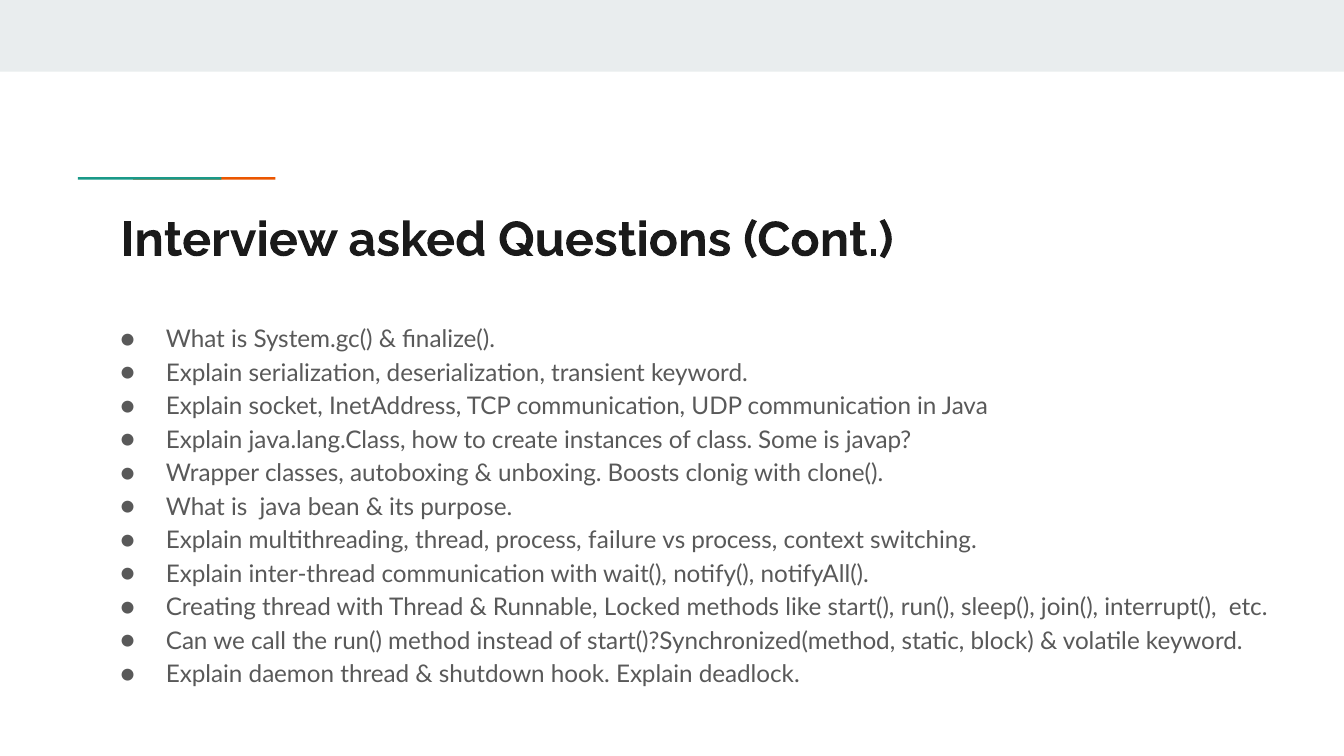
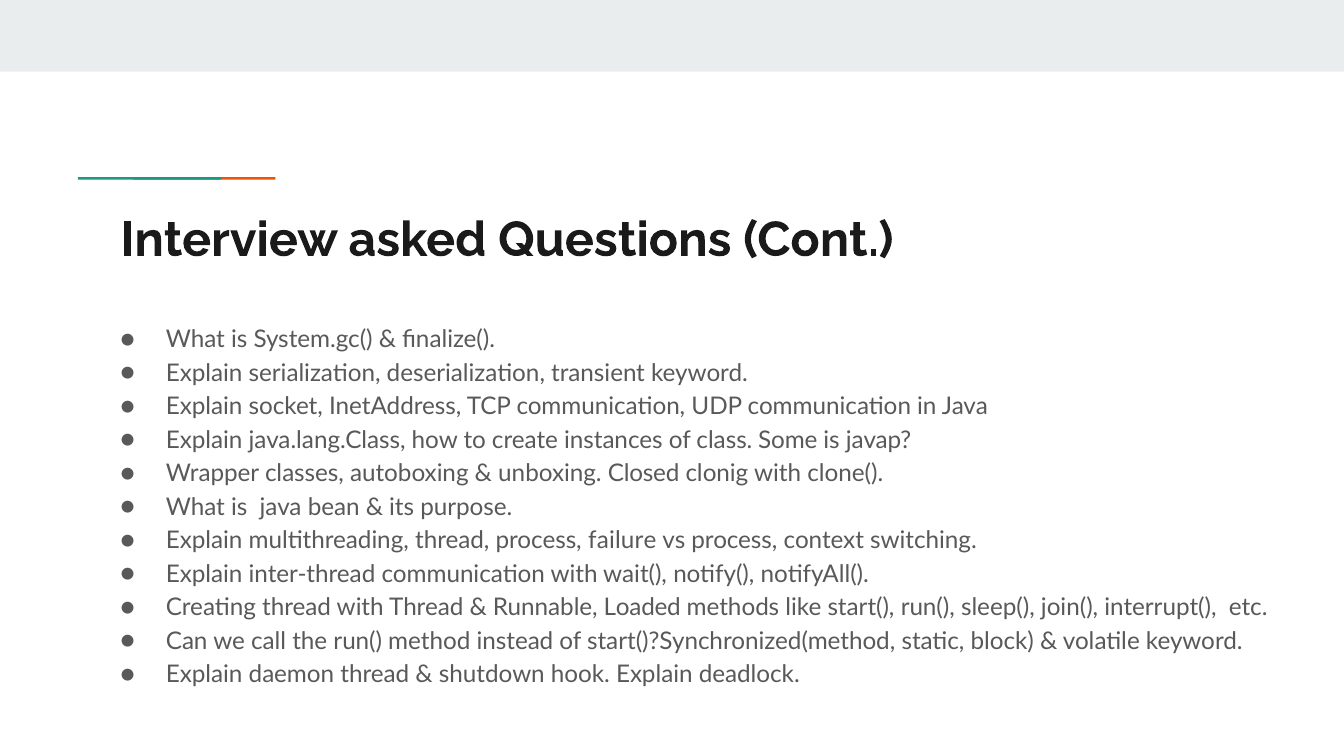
Boosts: Boosts -> Closed
Locked: Locked -> Loaded
